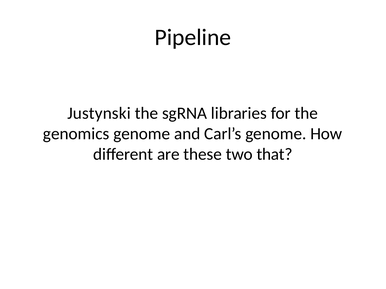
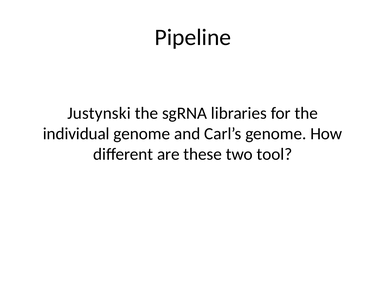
genomics: genomics -> individual
that: that -> tool
